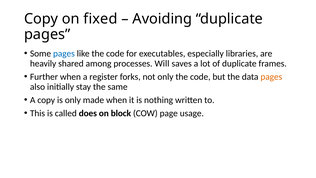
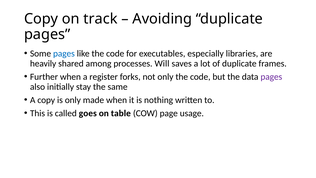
fixed: fixed -> track
pages at (271, 77) colour: orange -> purple
does: does -> goes
block: block -> table
